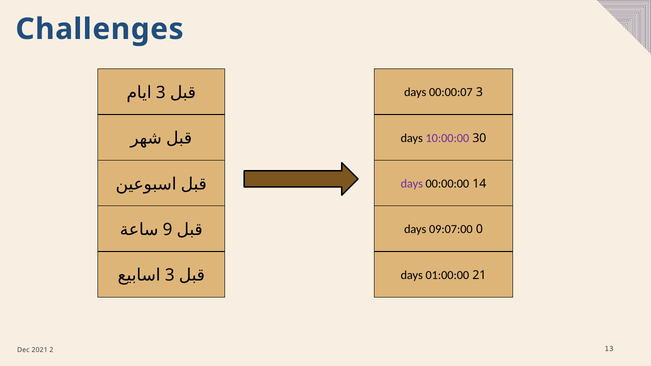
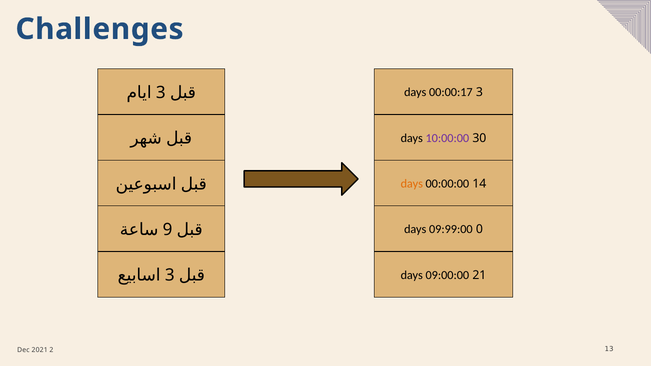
00:00:07: 00:00:07 -> 00:00:17
days at (412, 184) colour: purple -> orange
09:07:00: 09:07:00 -> 09:99:00
01:00:00: 01:00:00 -> 09:00:00
